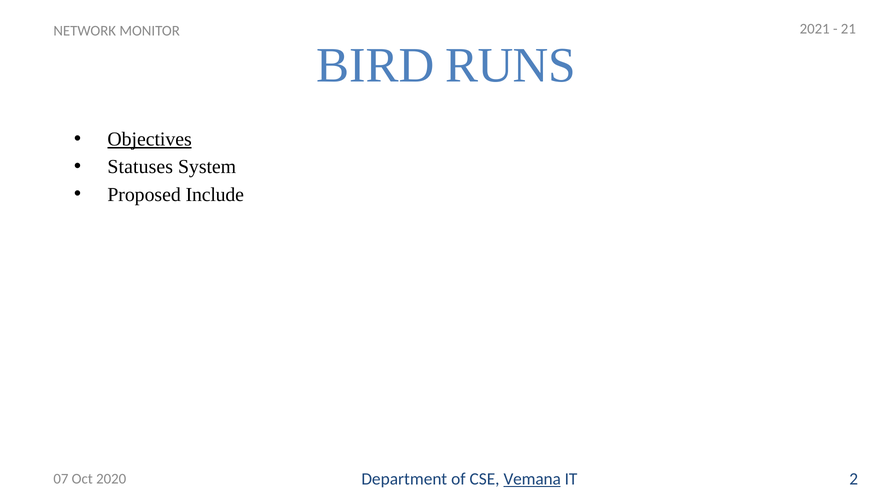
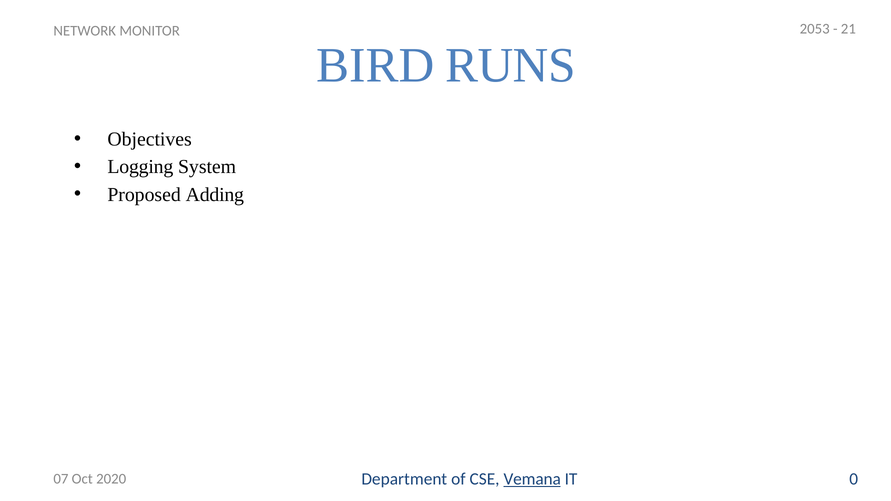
2021: 2021 -> 2053
Objectives underline: present -> none
Statuses: Statuses -> Logging
Include: Include -> Adding
2: 2 -> 0
